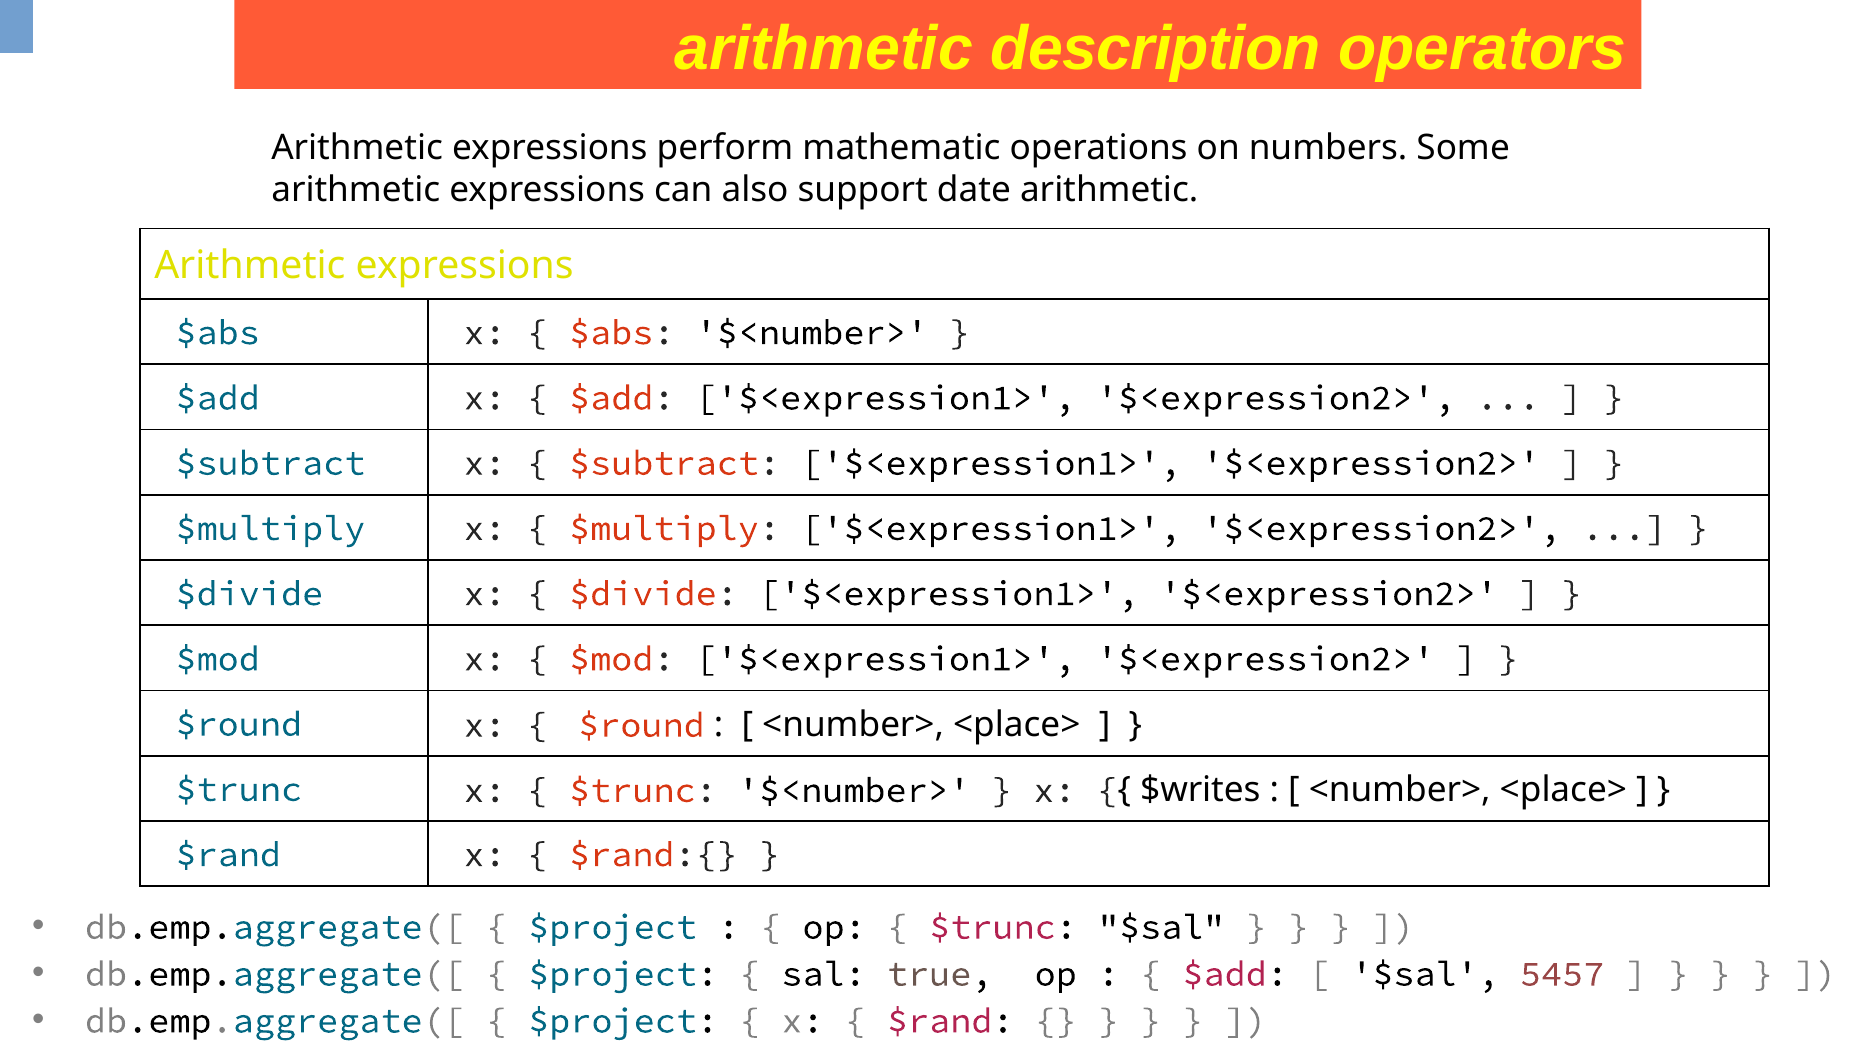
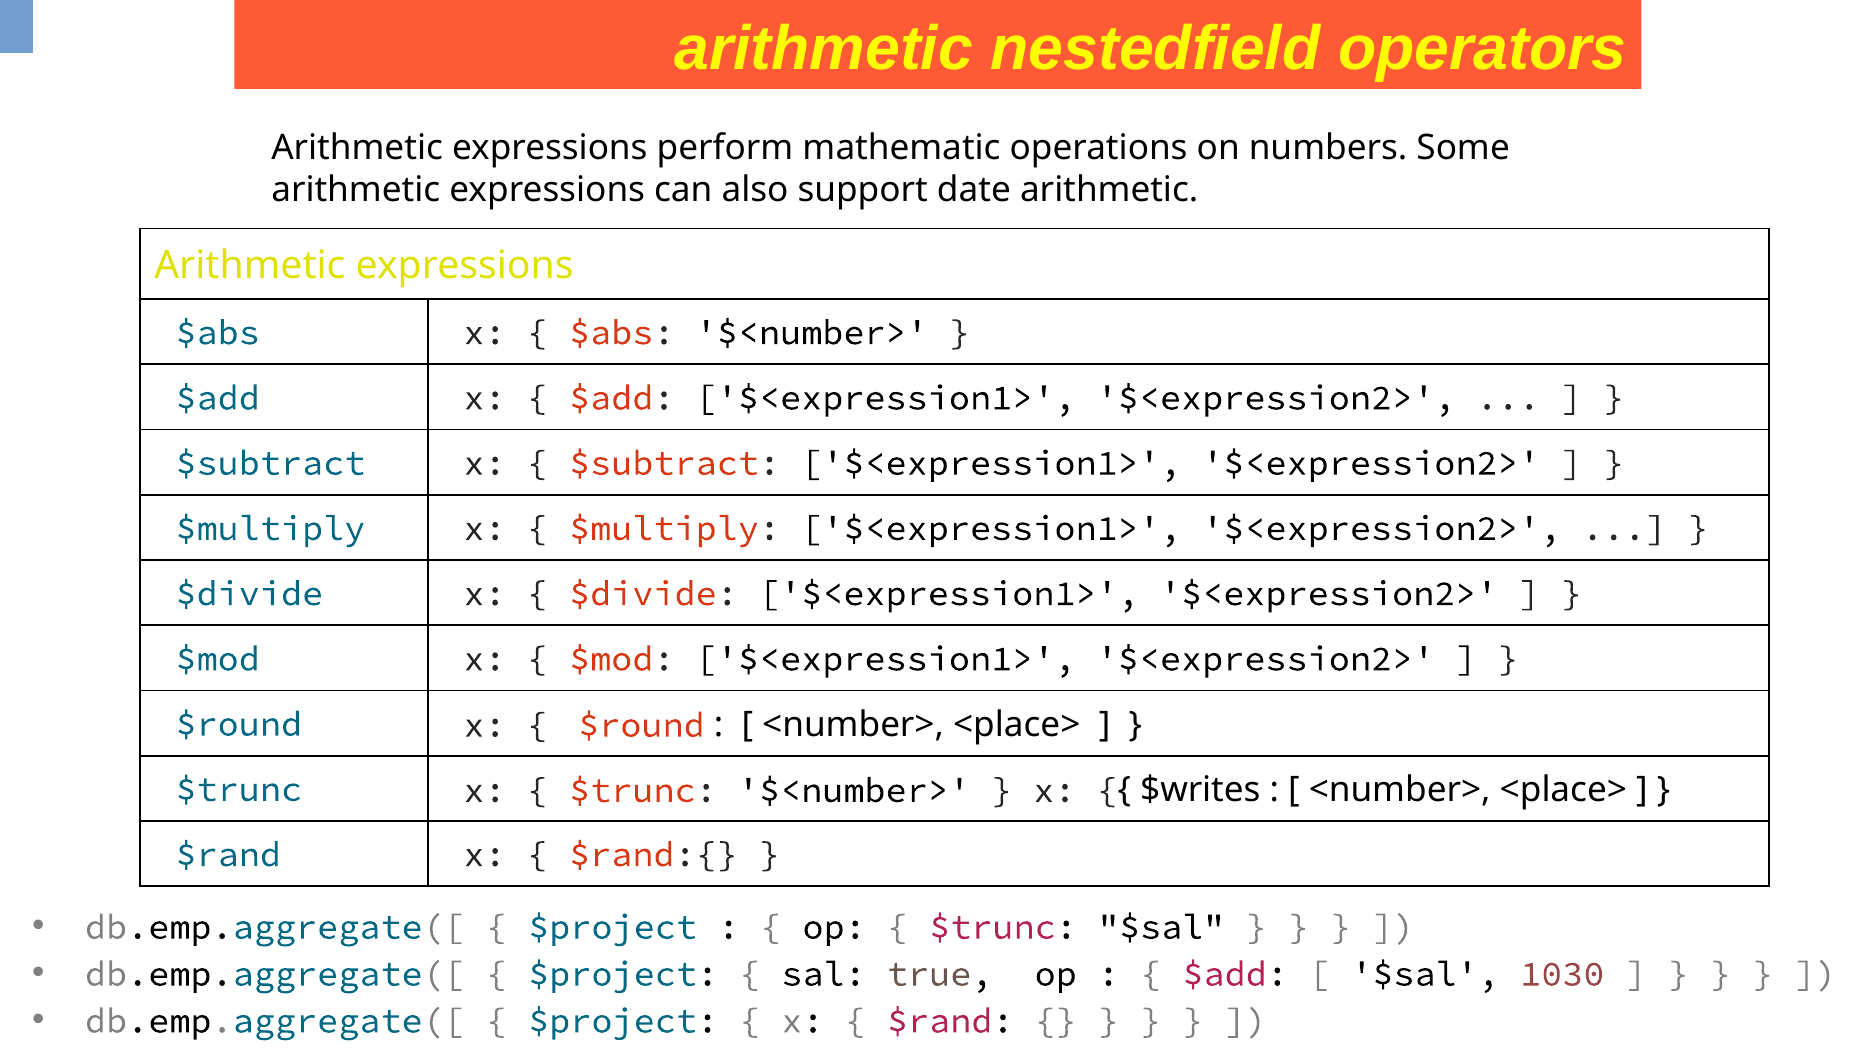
description: description -> nestedfield
5457: 5457 -> 1030
